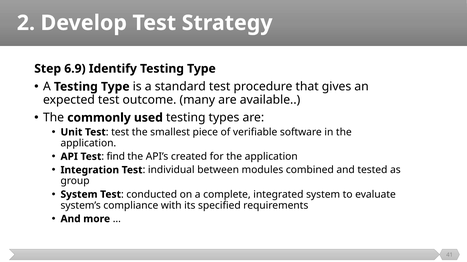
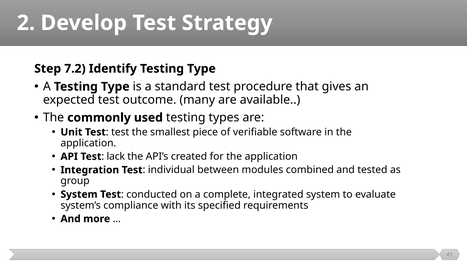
6.9: 6.9 -> 7.2
find: find -> lack
